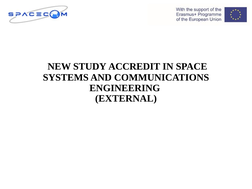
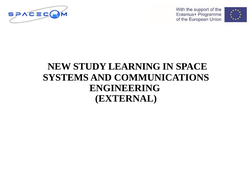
ACCREDIT: ACCREDIT -> LEARNING
